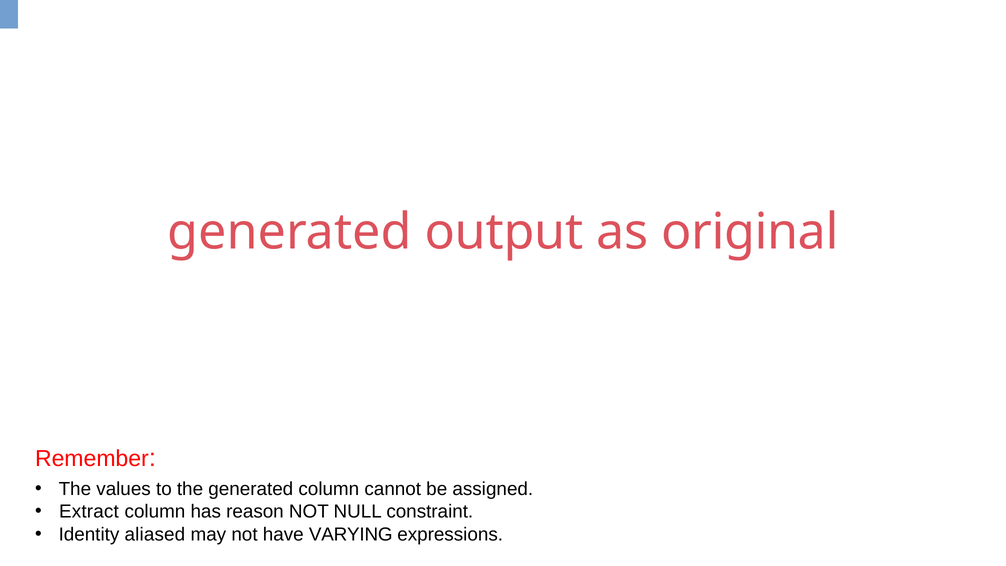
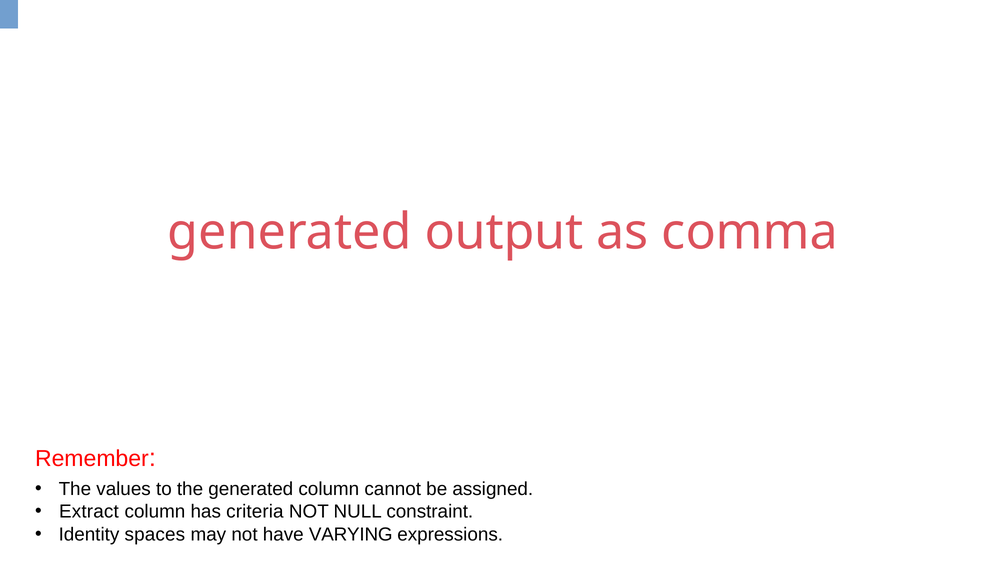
original: original -> comma
reason: reason -> criteria
aliased: aliased -> spaces
